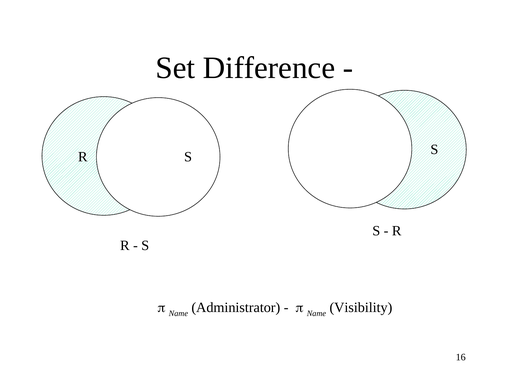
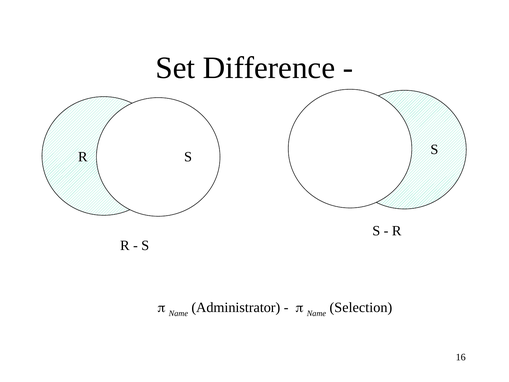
Visibility: Visibility -> Selection
